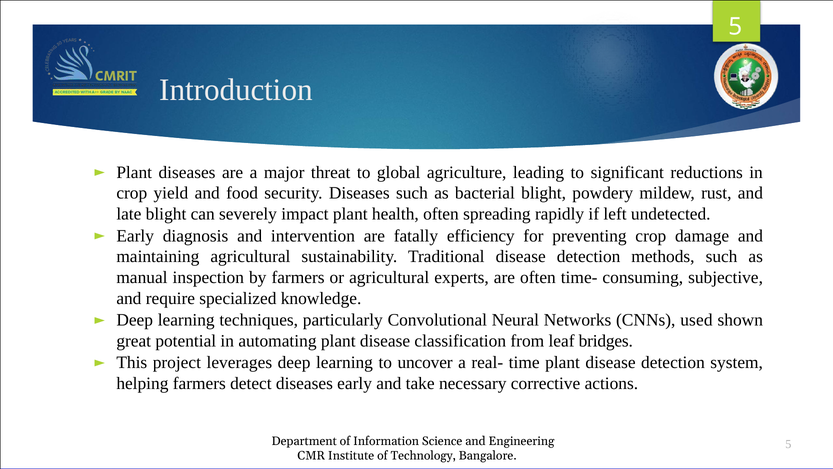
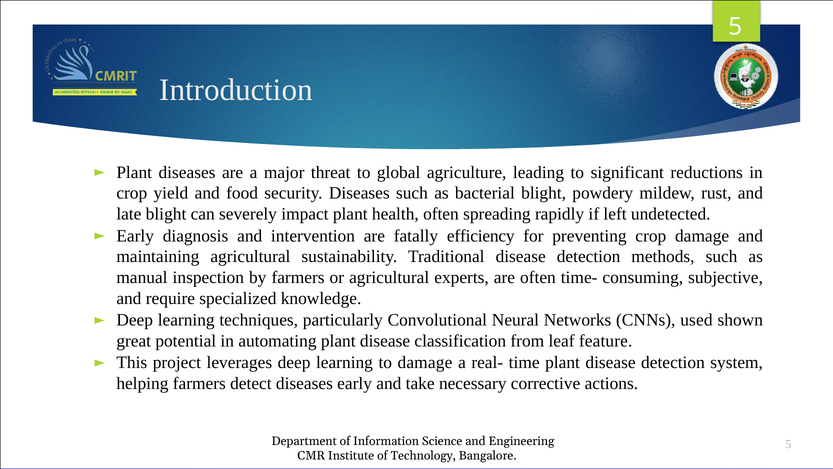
bridges: bridges -> feature
to uncover: uncover -> damage
